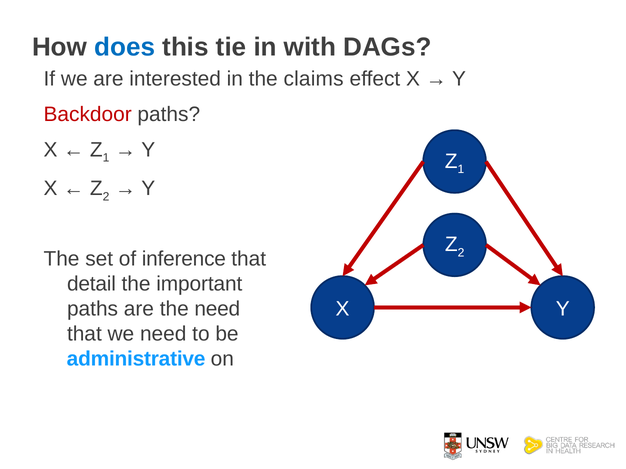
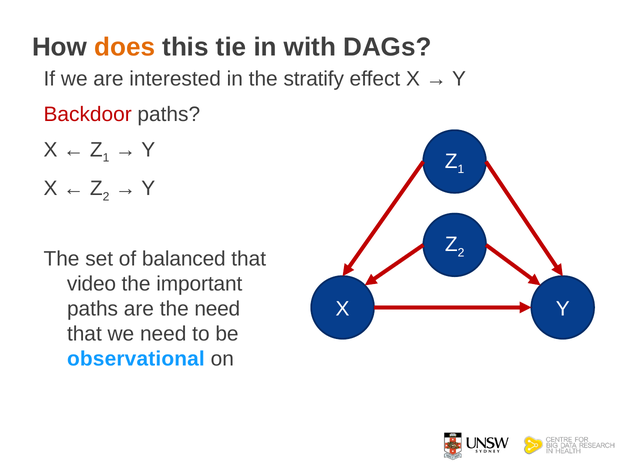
does colour: blue -> orange
claims: claims -> stratify
inference: inference -> balanced
detail: detail -> video
administrative: administrative -> observational
